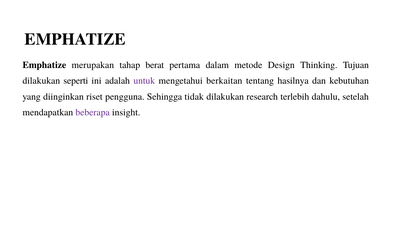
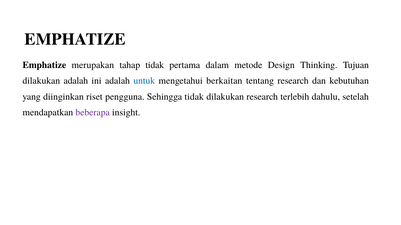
tahap berat: berat -> tidak
dilakukan seperti: seperti -> adalah
untuk colour: purple -> blue
tentang hasilnya: hasilnya -> research
